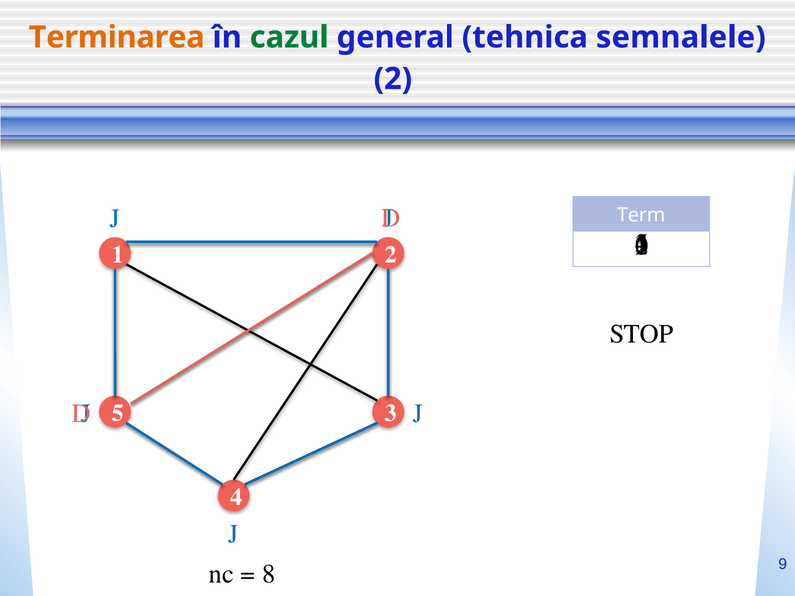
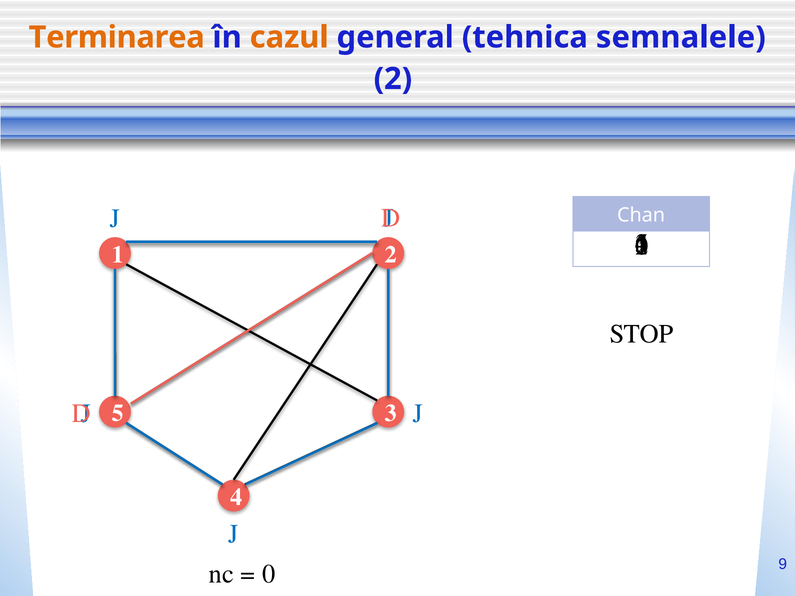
cazul colour: green -> orange
Term: Term -> Chan
8: 8 -> 0
